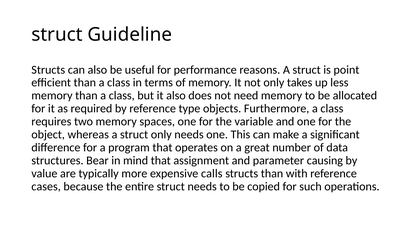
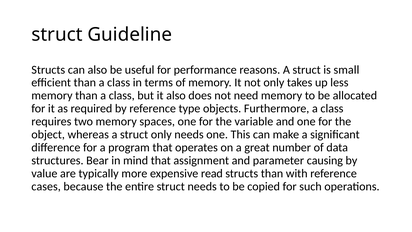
point: point -> small
calls: calls -> read
